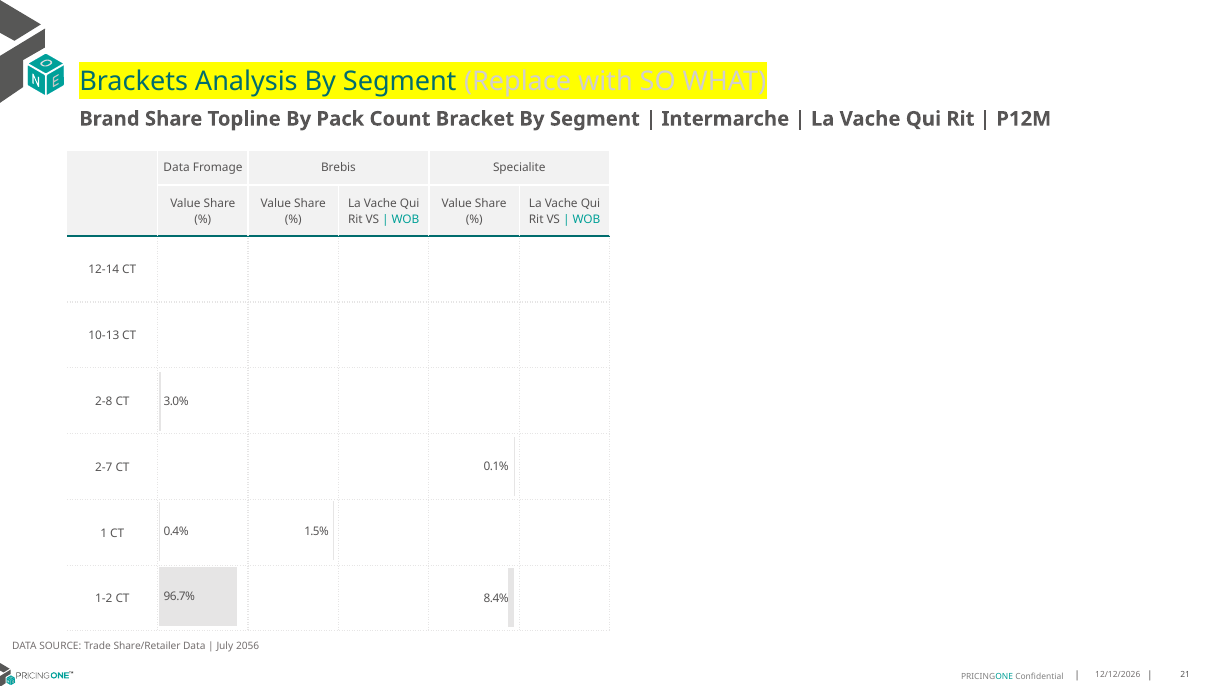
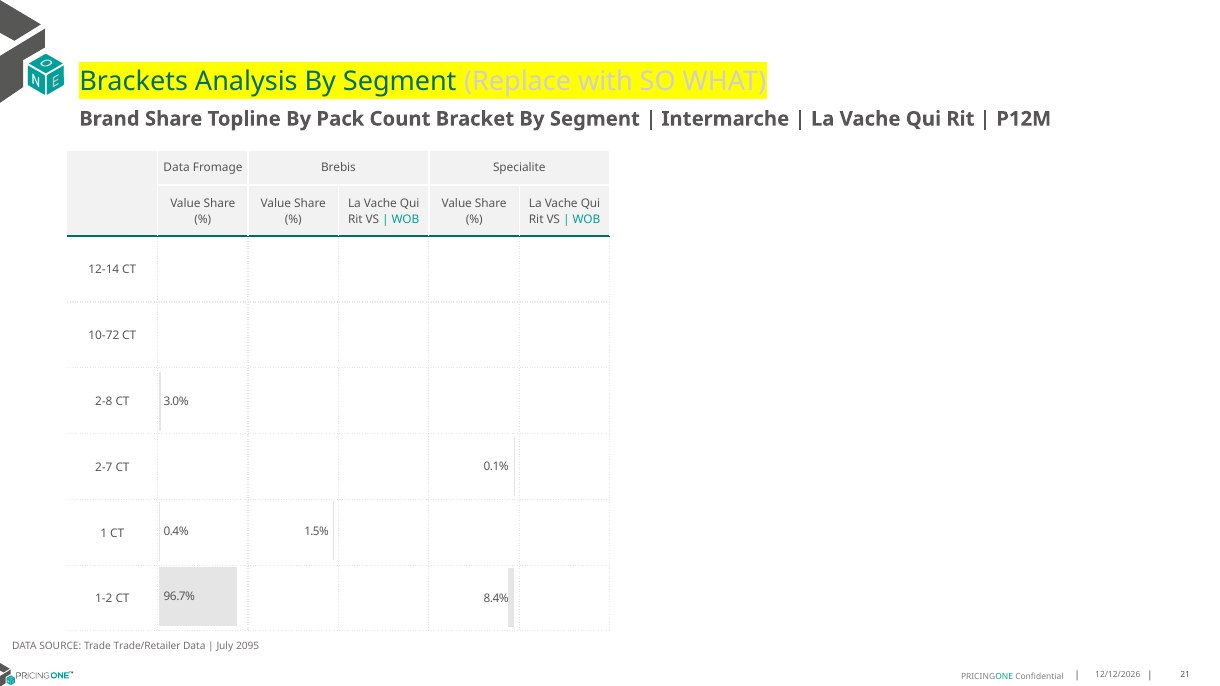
10-13: 10-13 -> 10-72
Share/Retailer: Share/Retailer -> Trade/Retailer
2056: 2056 -> 2095
